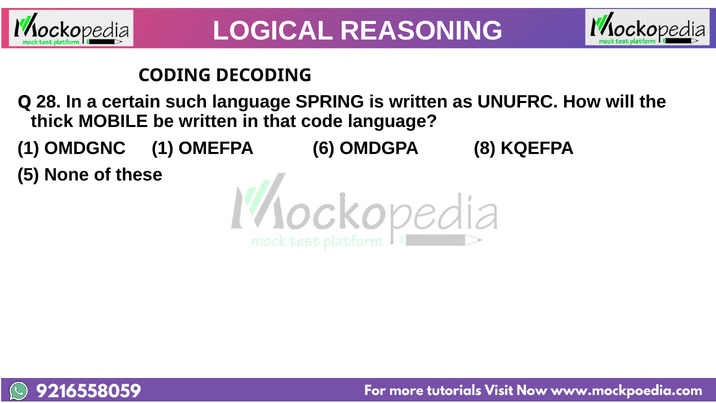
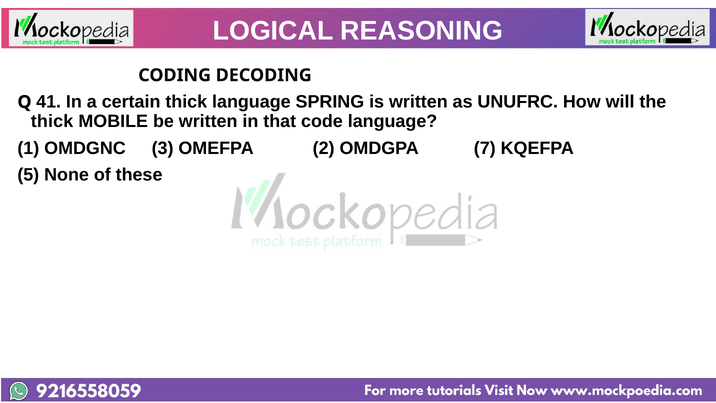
28: 28 -> 41
certain such: such -> thick
OMDGNC 1: 1 -> 3
6: 6 -> 2
8: 8 -> 7
